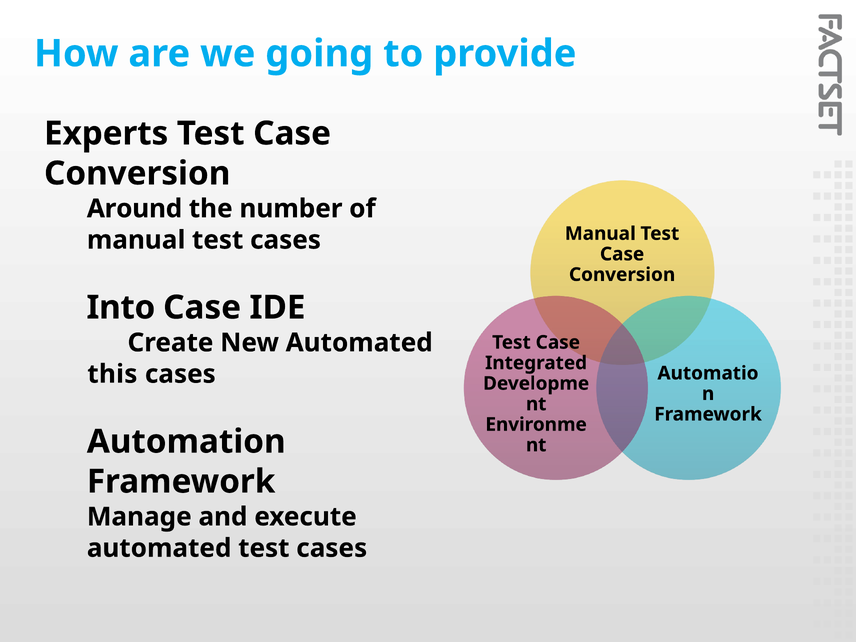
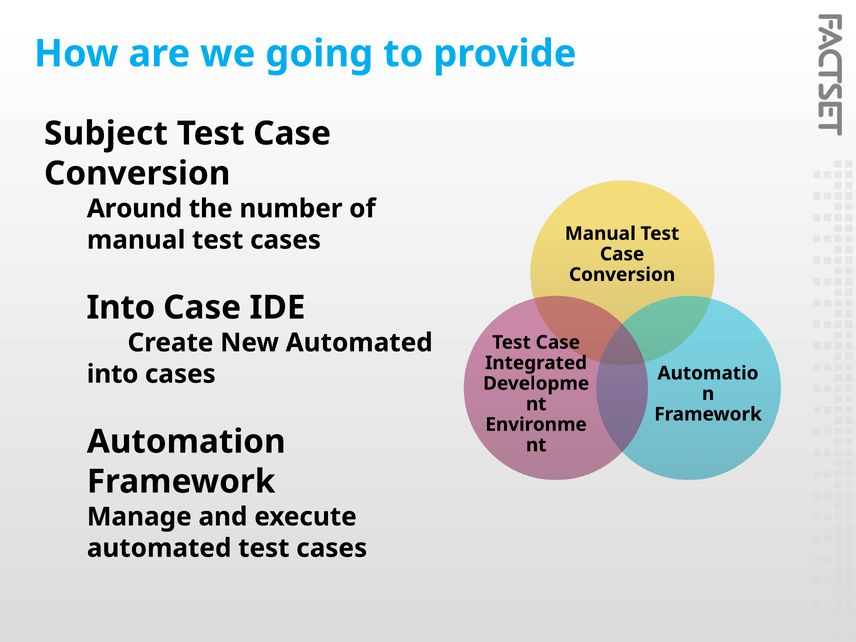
Experts: Experts -> Subject
this at (112, 374): this -> into
